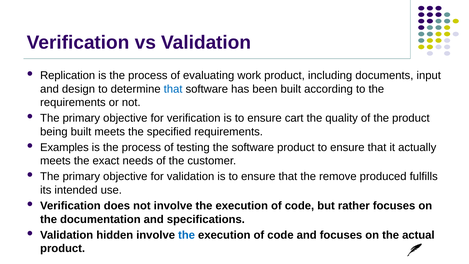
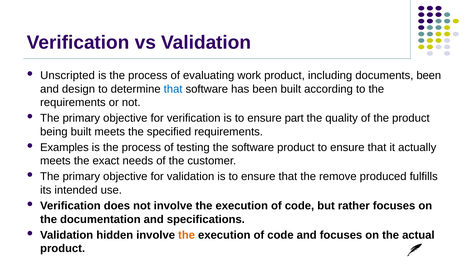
Replication: Replication -> Unscripted
documents input: input -> been
cart: cart -> part
the at (187, 235) colour: blue -> orange
